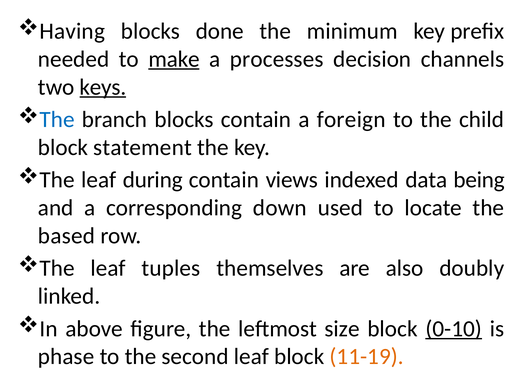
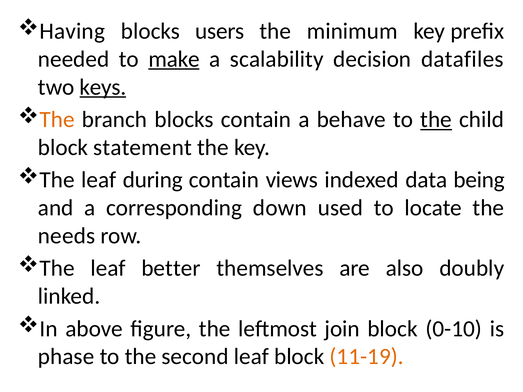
done: done -> users
processes: processes -> scalability
channels: channels -> datafiles
The at (57, 120) colour: blue -> orange
foreign: foreign -> behave
the at (436, 120) underline: none -> present
based: based -> needs
tuples: tuples -> better
size: size -> join
0-10 underline: present -> none
